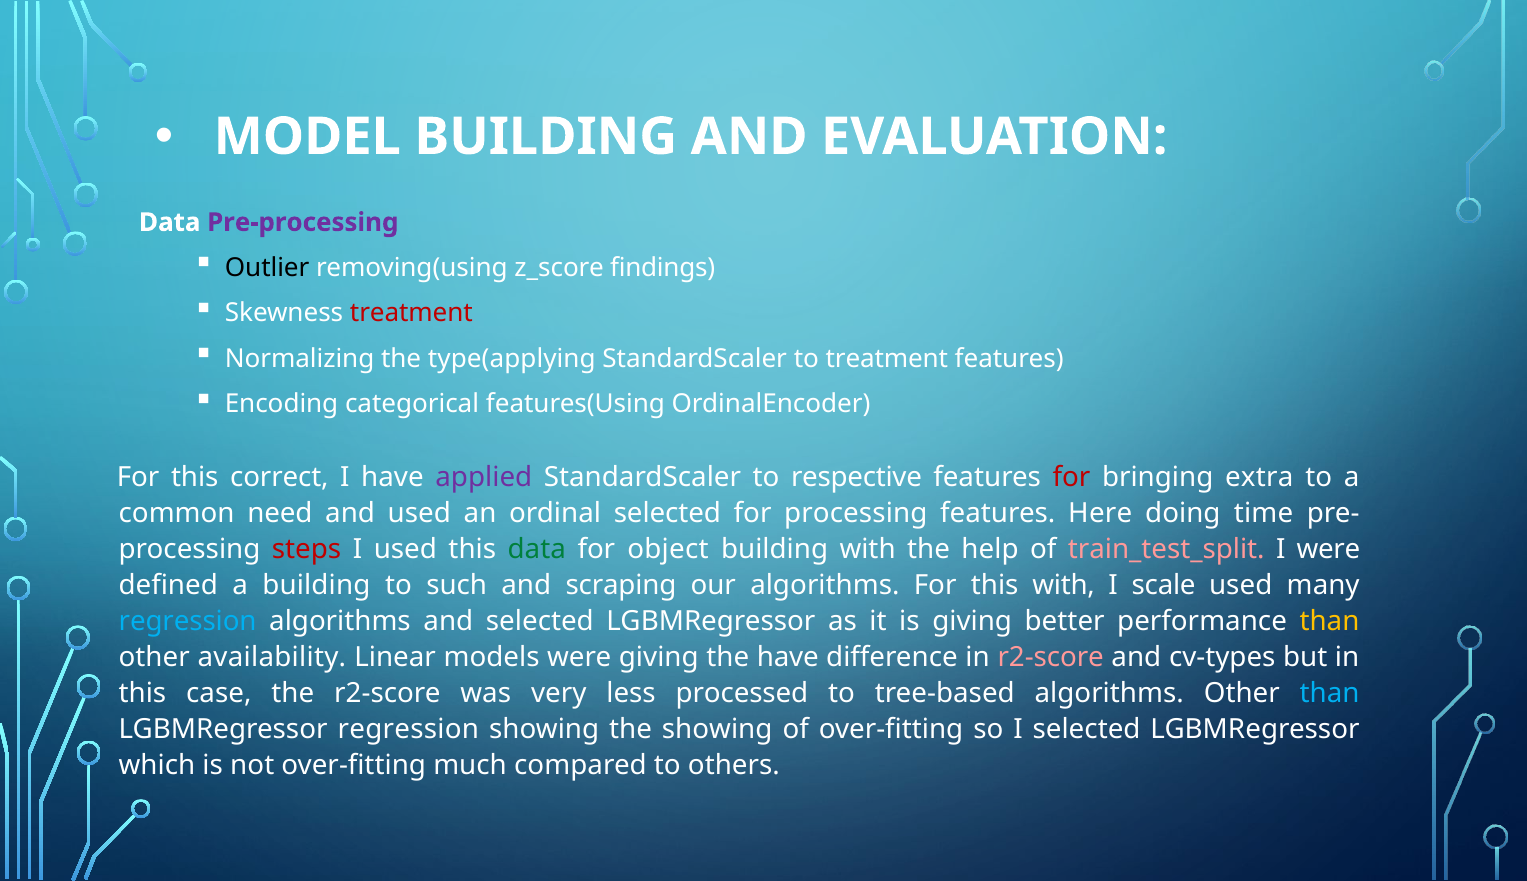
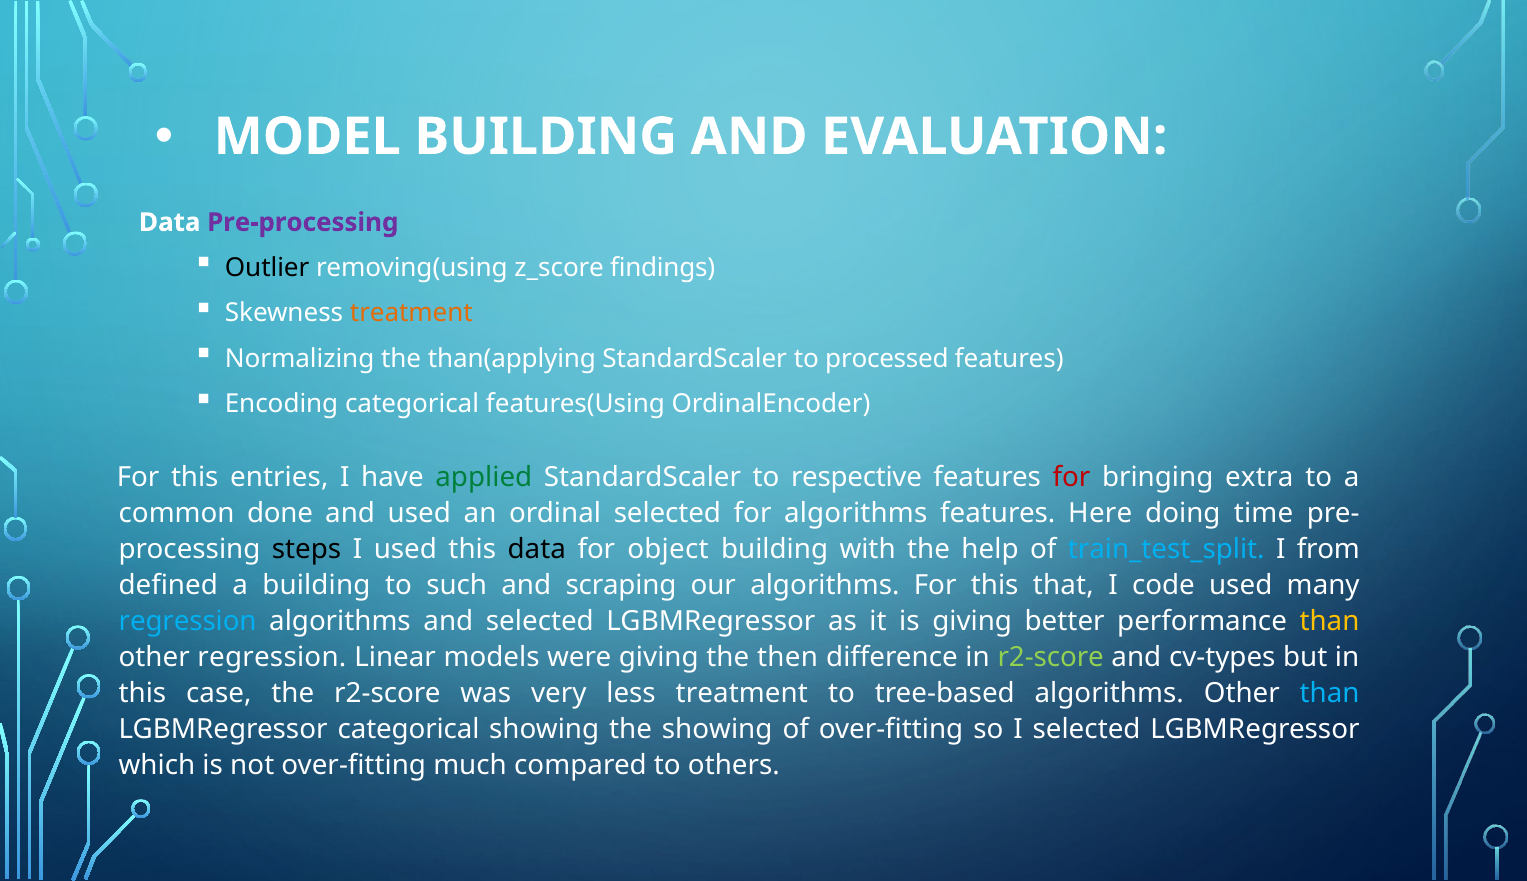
treatment at (411, 313) colour: red -> orange
type(applying: type(applying -> than(applying
to treatment: treatment -> processed
correct: correct -> entries
applied colour: purple -> green
need: need -> done
for processing: processing -> algorithms
steps colour: red -> black
data at (537, 549) colour: green -> black
train_test_split colour: pink -> light blue
I were: were -> from
this with: with -> that
scale: scale -> code
other availability: availability -> regression
the have: have -> then
r2-score at (1051, 657) colour: pink -> light green
less processed: processed -> treatment
LGBMRegressor regression: regression -> categorical
